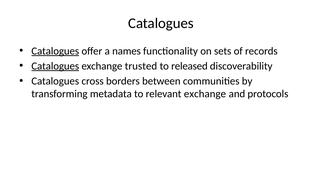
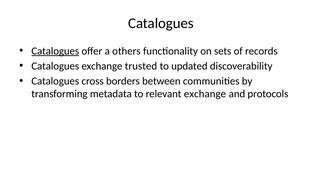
names: names -> others
Catalogues at (55, 66) underline: present -> none
released: released -> updated
